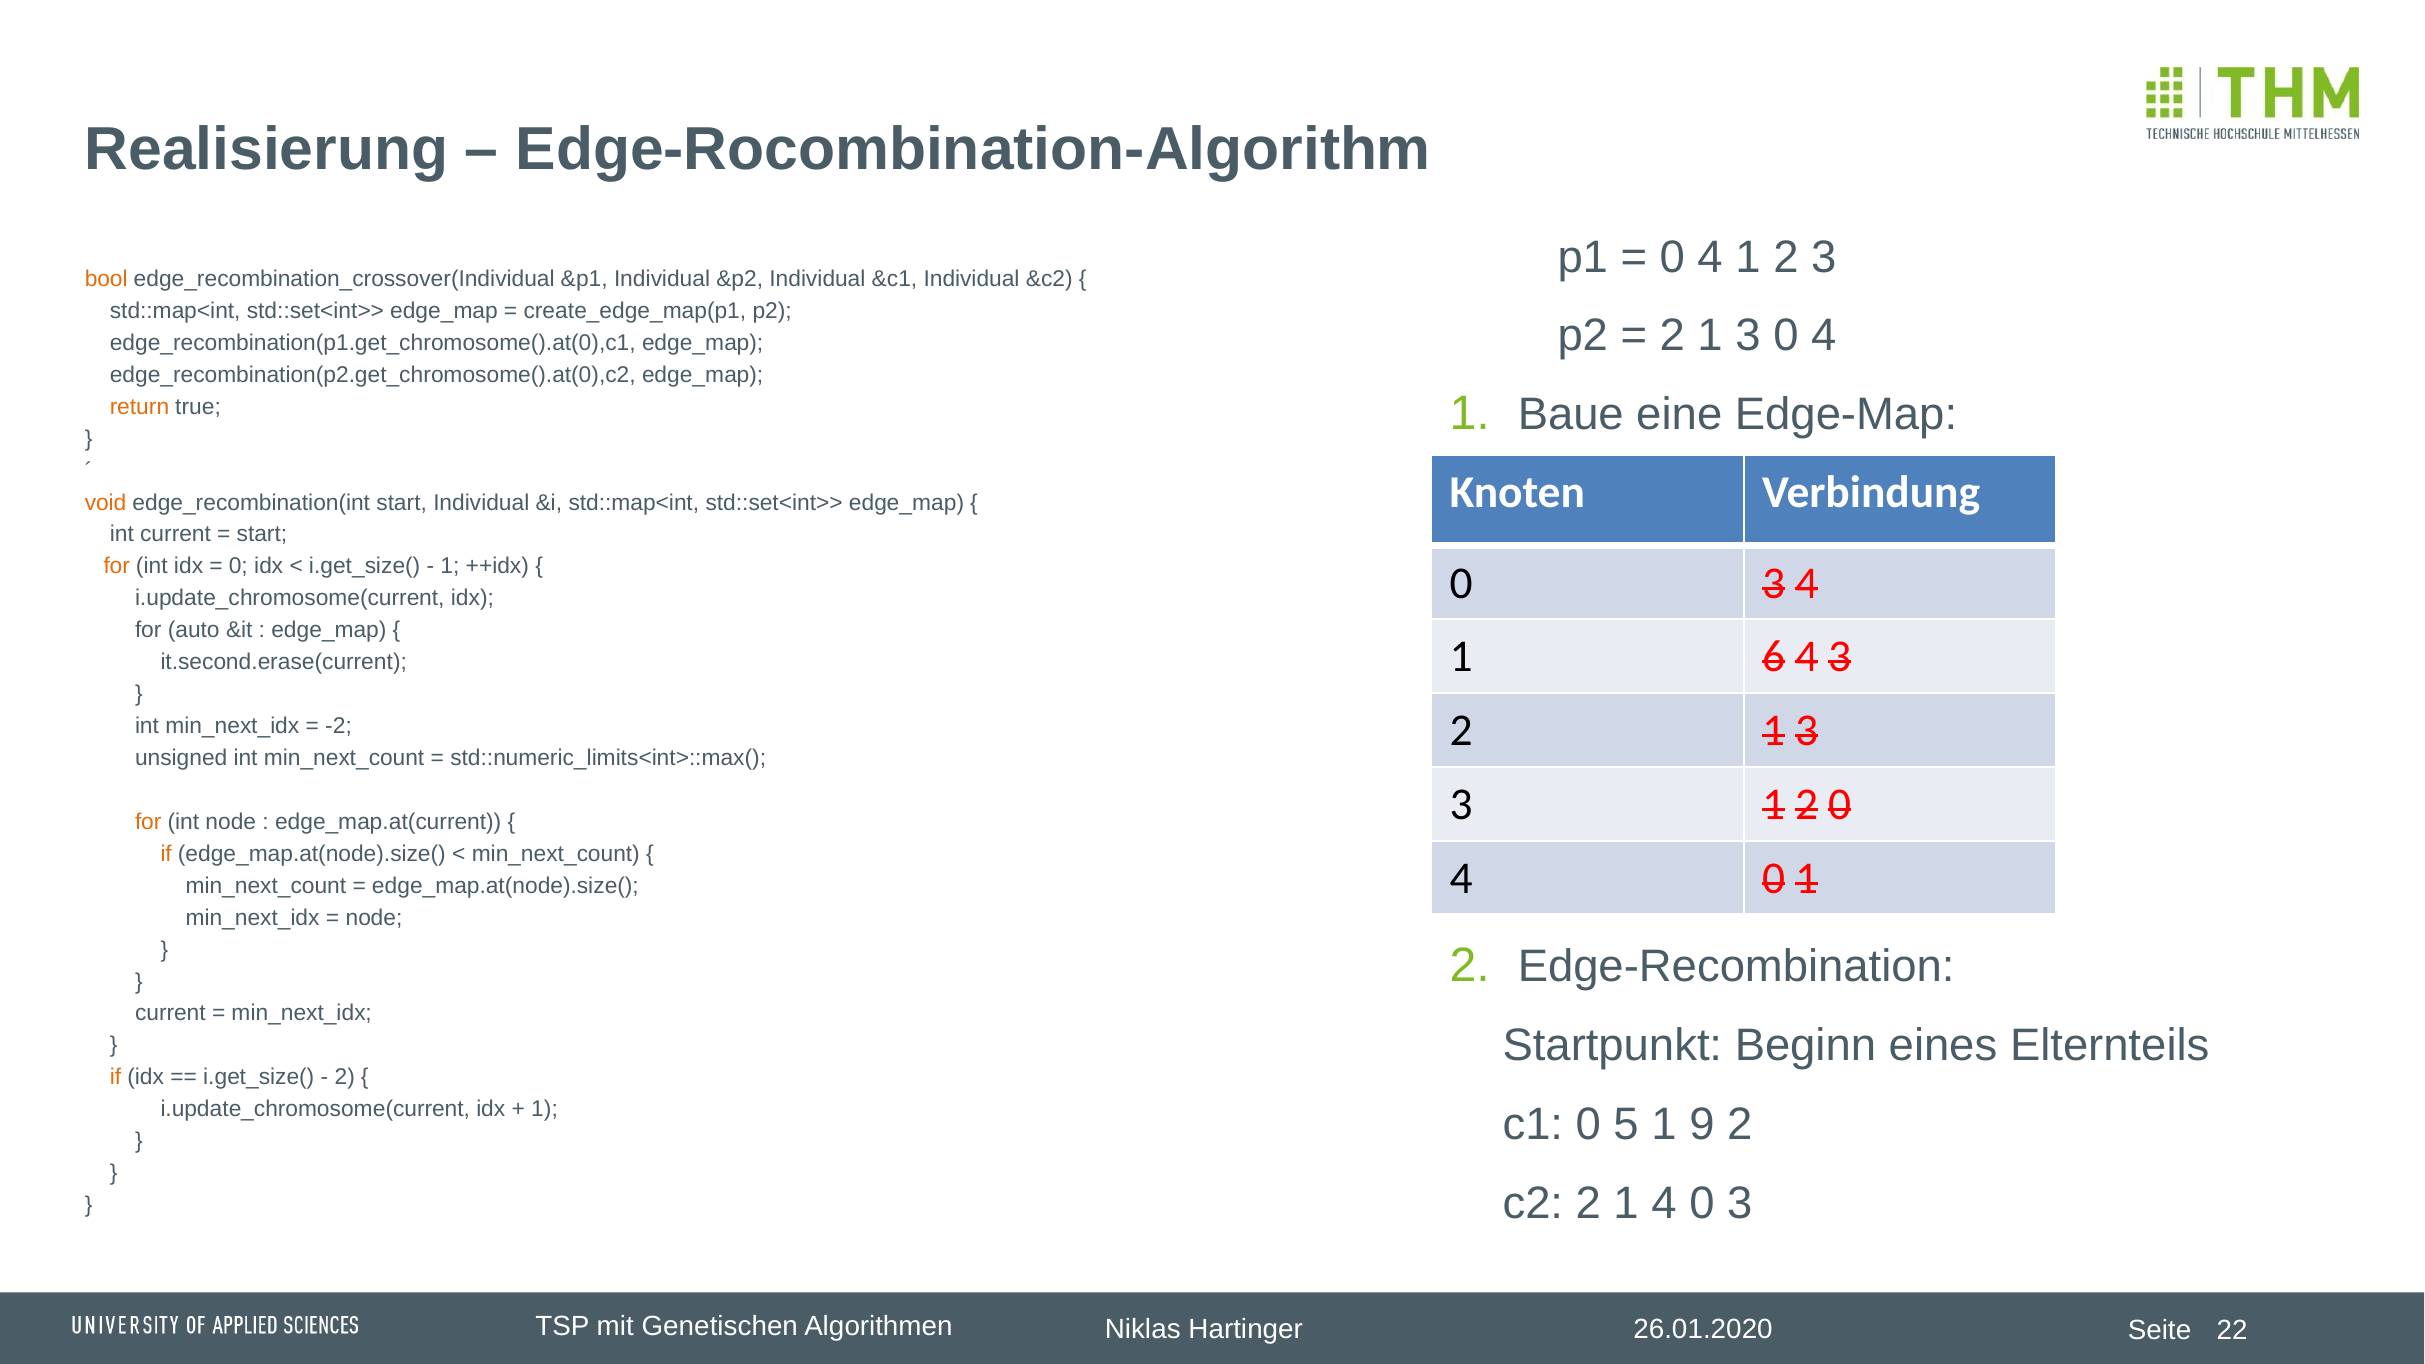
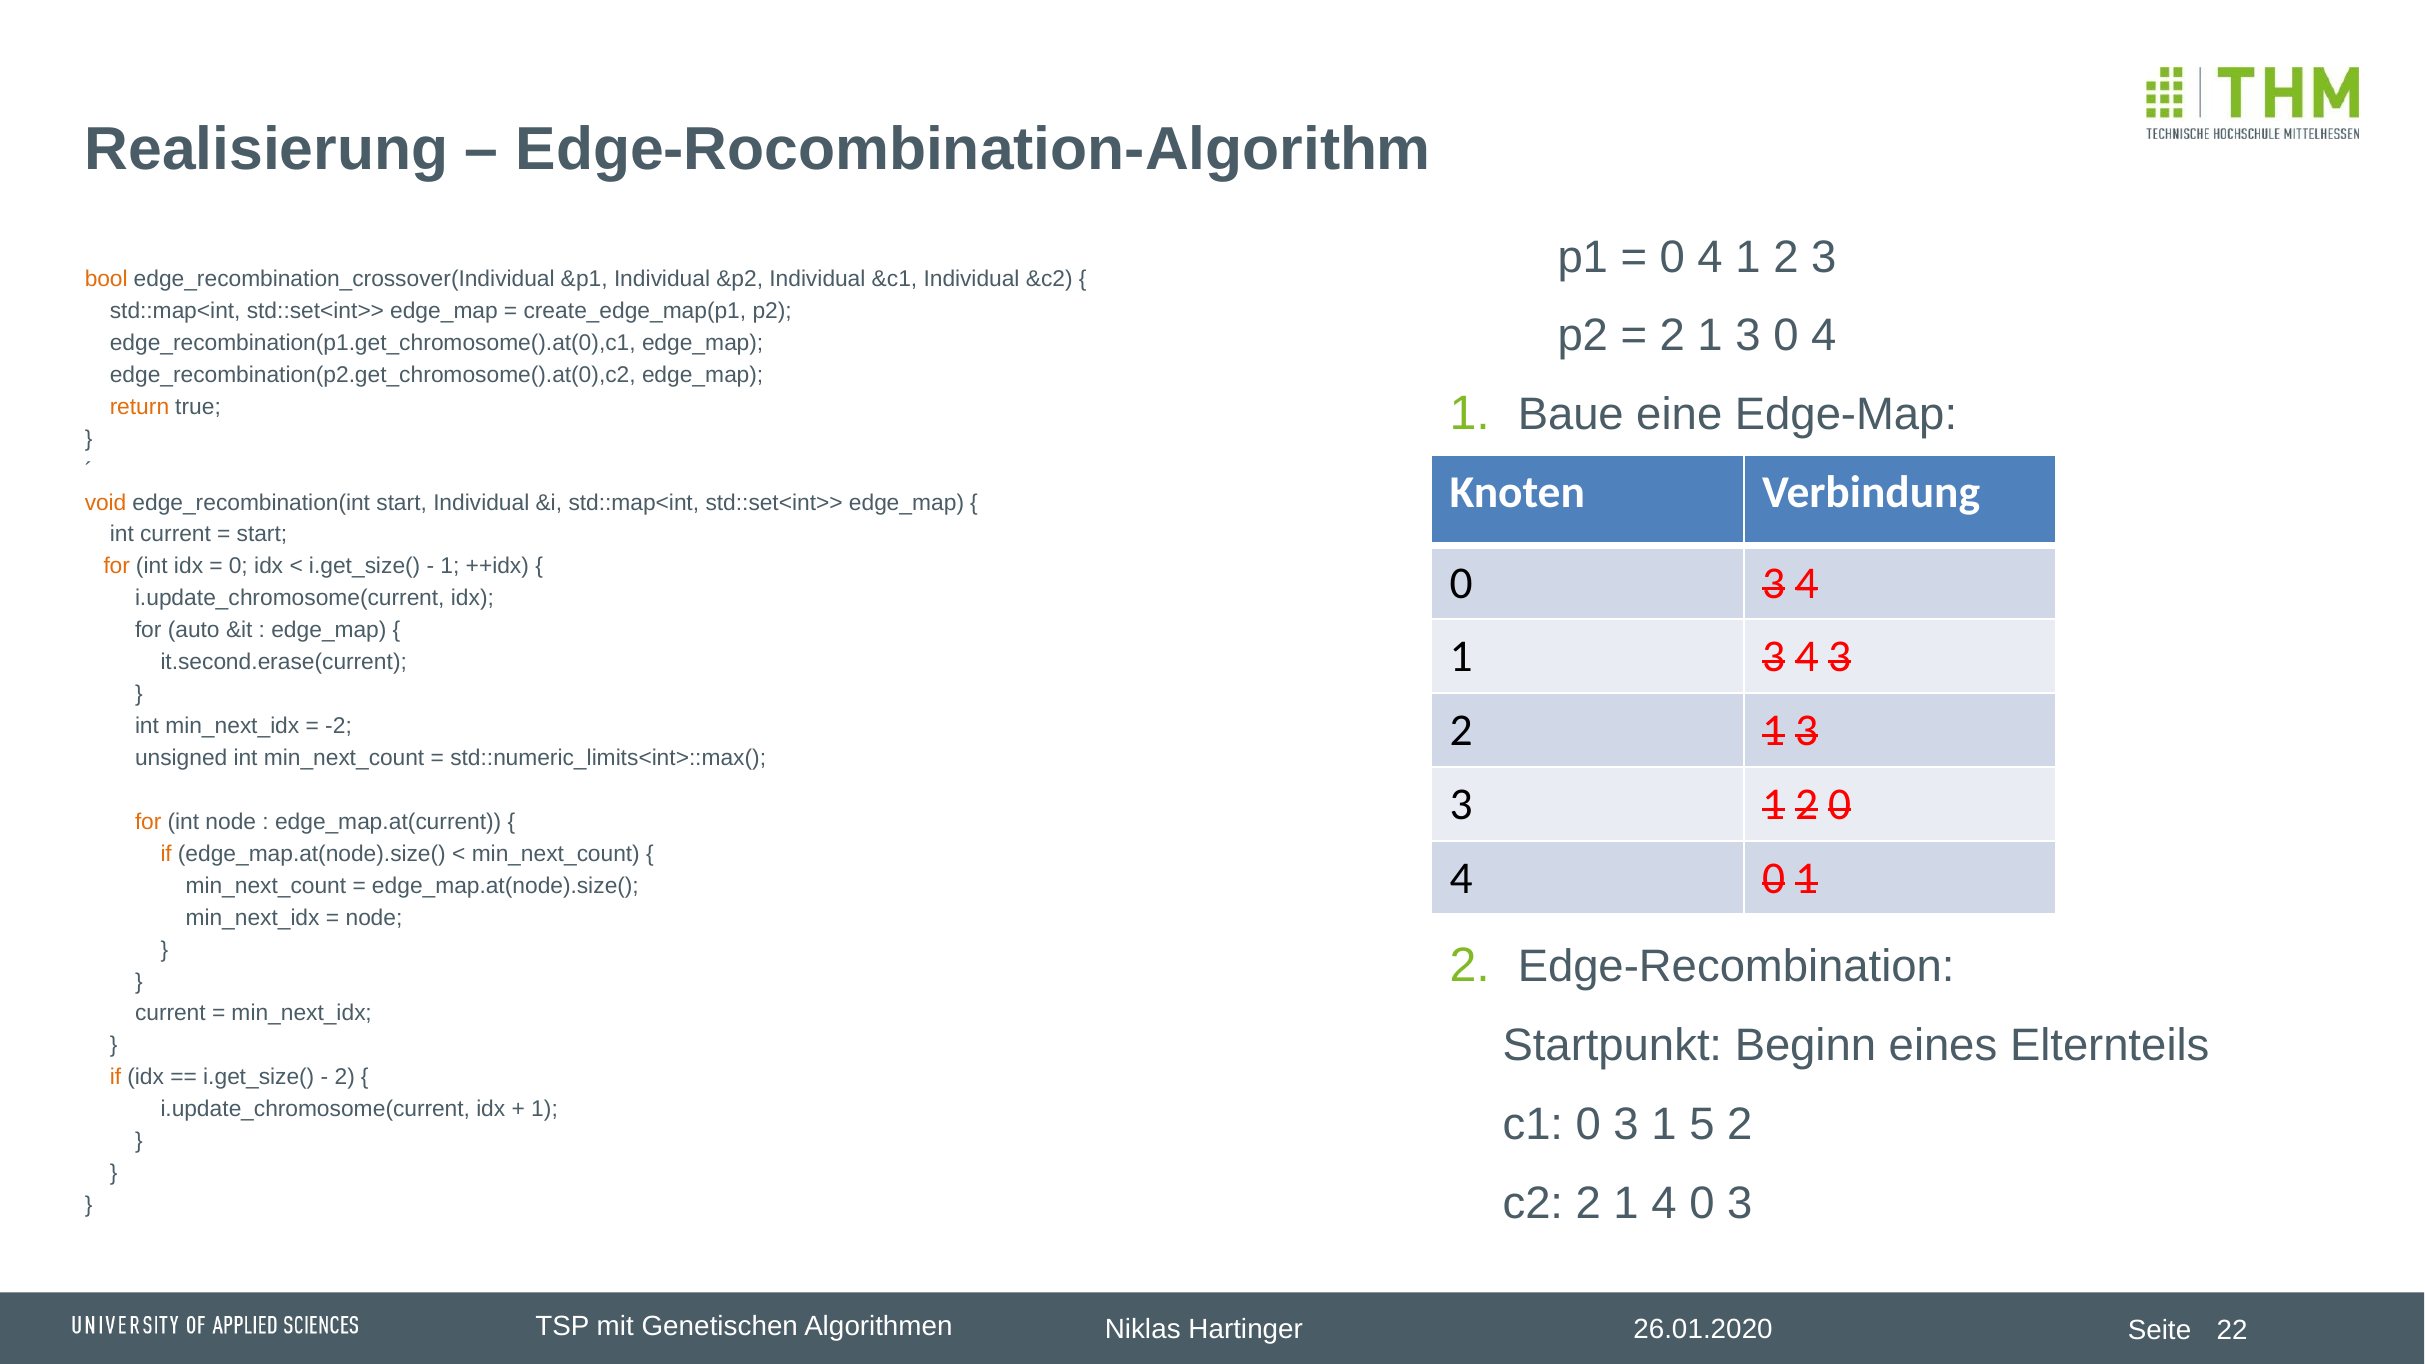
6 at (1774, 657): 6 -> 3
c1 0 5: 5 -> 3
9: 9 -> 5
